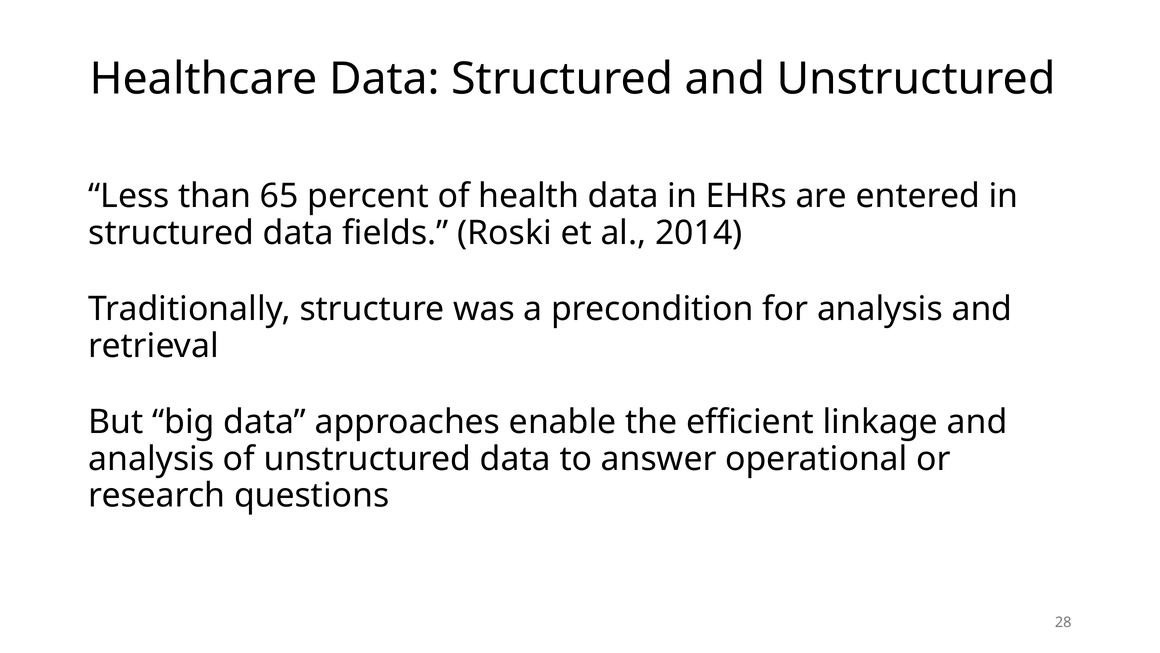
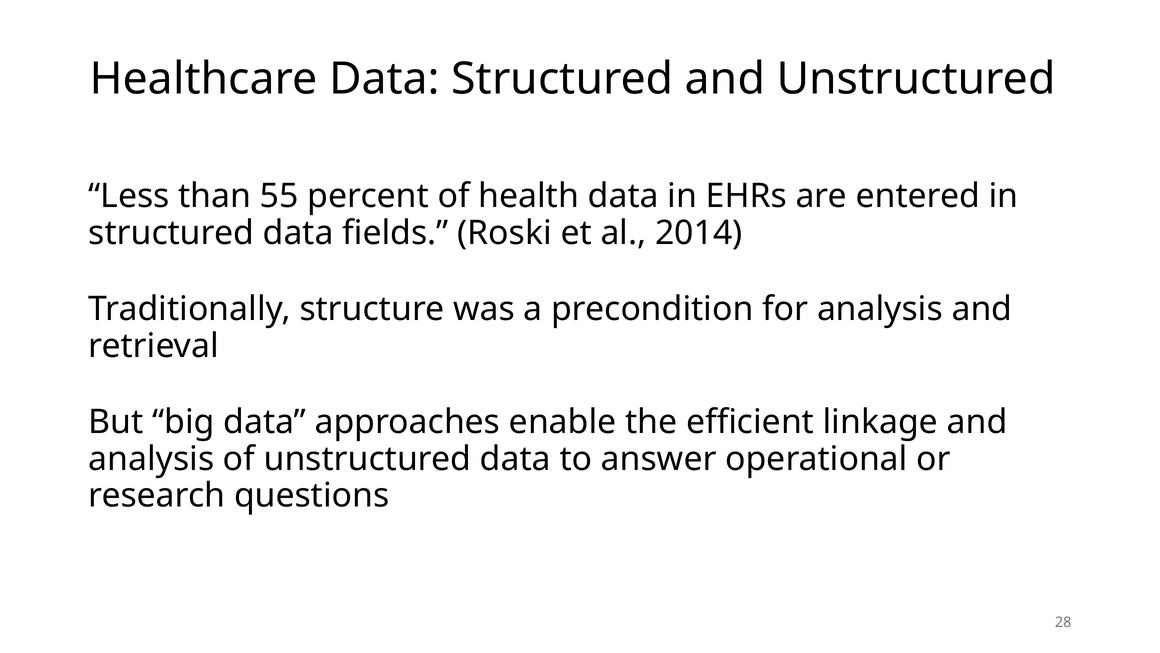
65: 65 -> 55
